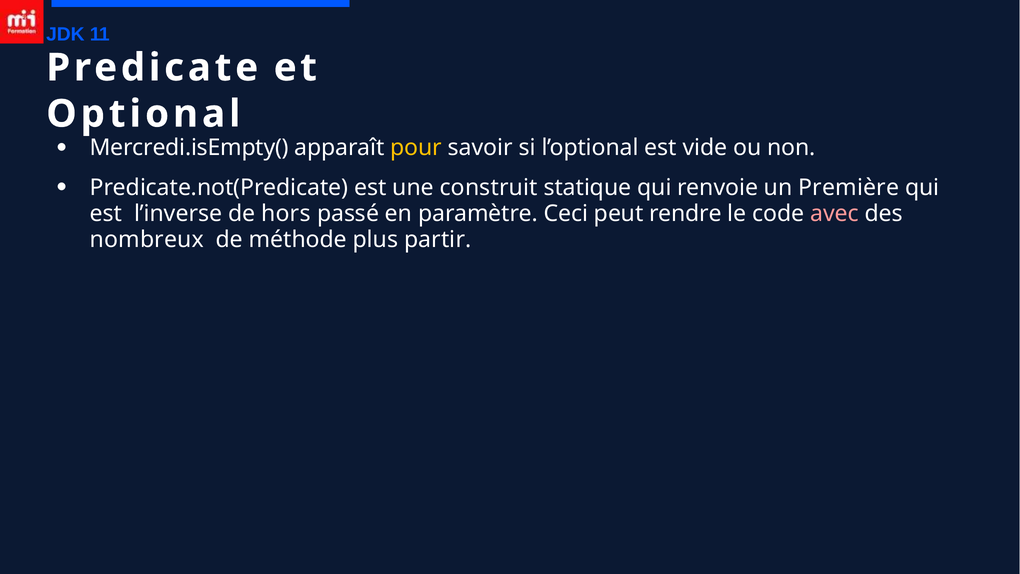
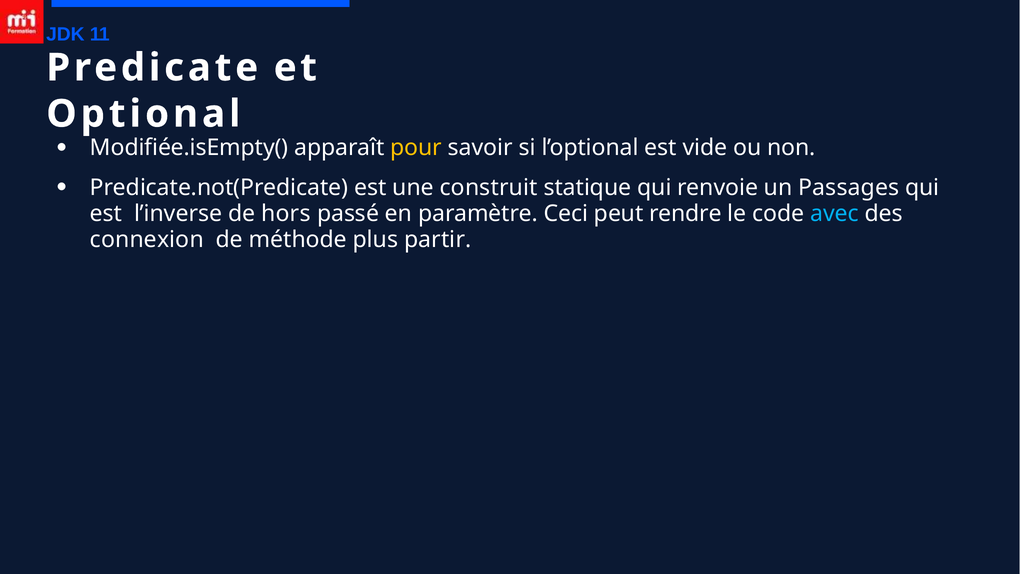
Mercredi.isEmpty(: Mercredi.isEmpty( -> Modifiée.isEmpty(
Première: Première -> Passages
avec colour: pink -> light blue
nombreux: nombreux -> connexion
